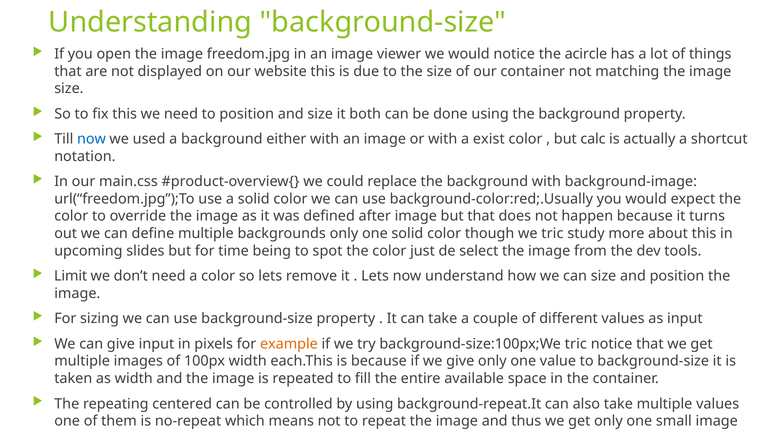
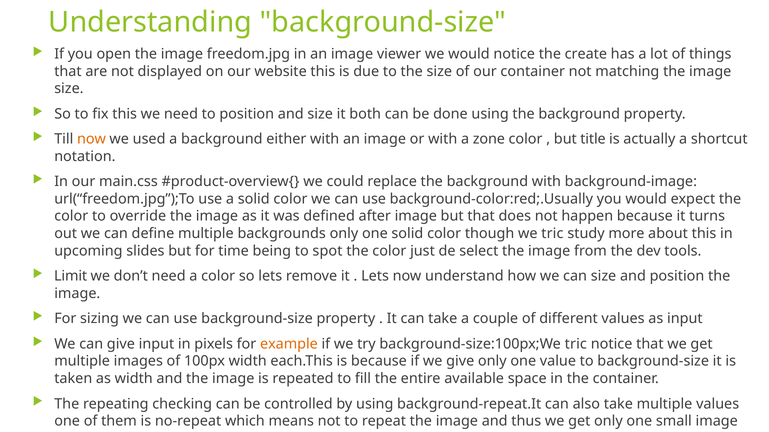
acircle: acircle -> create
now at (91, 139) colour: blue -> orange
exist: exist -> zone
calc: calc -> title
centered: centered -> checking
